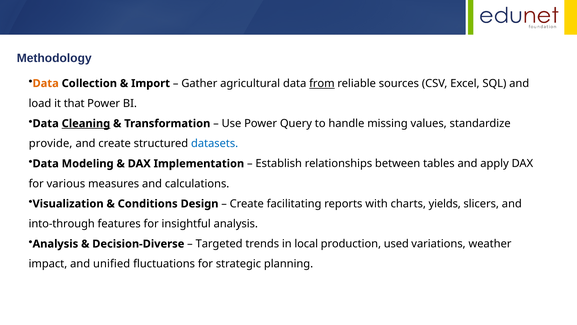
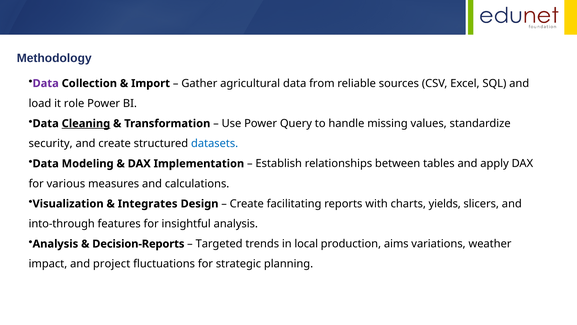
Data at (46, 83) colour: orange -> purple
from underline: present -> none
that: that -> role
provide: provide -> security
Conditions: Conditions -> Integrates
Decision-Diverse: Decision-Diverse -> Decision-Reports
used: used -> aims
unified: unified -> project
